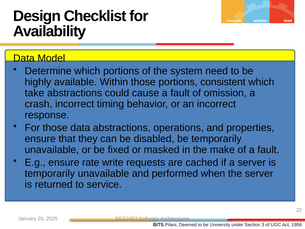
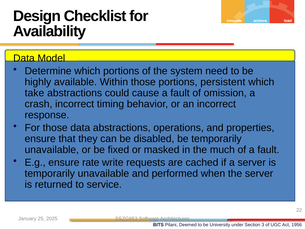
consistent: consistent -> persistent
make: make -> much
